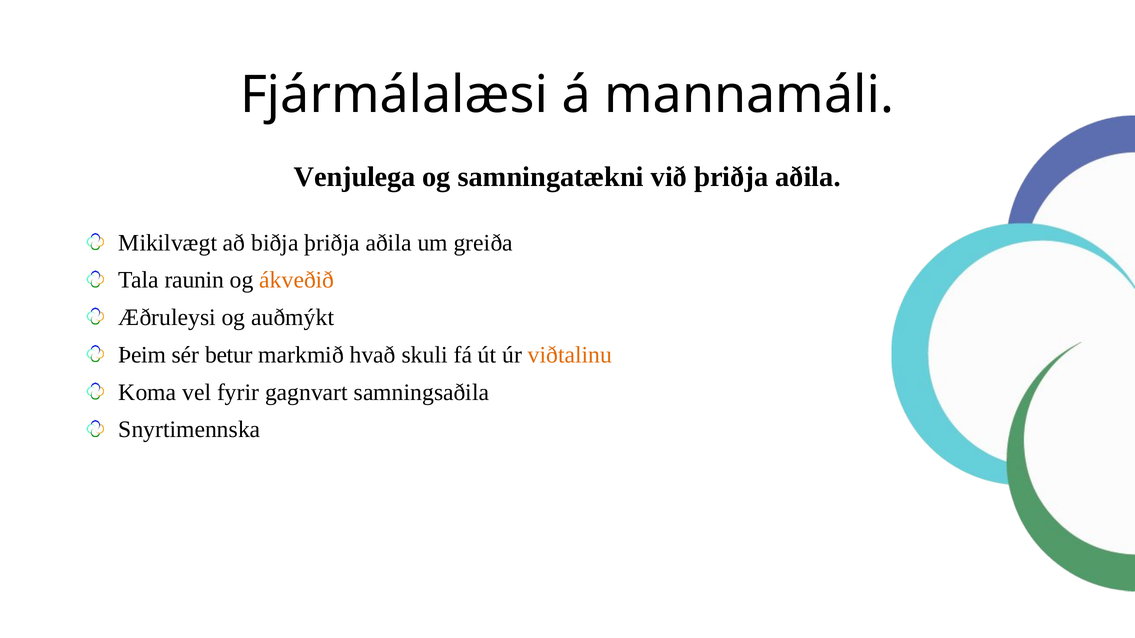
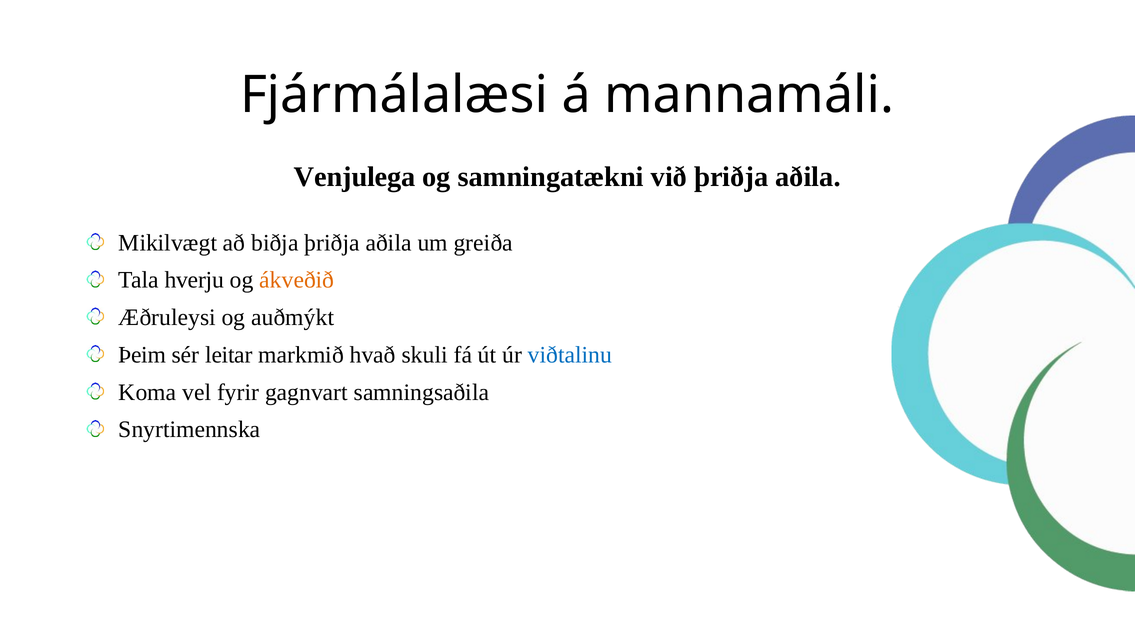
raunin: raunin -> hverju
betur: betur -> leitar
viðtalinu colour: orange -> blue
